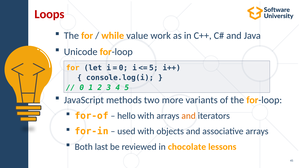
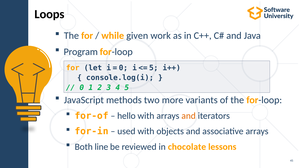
Loops colour: red -> black
value: value -> given
Unicode: Unicode -> Program
last: last -> line
